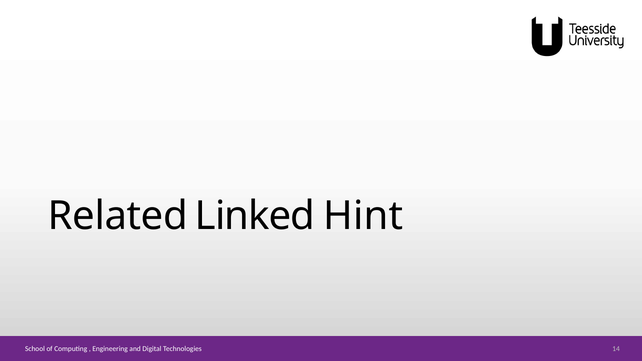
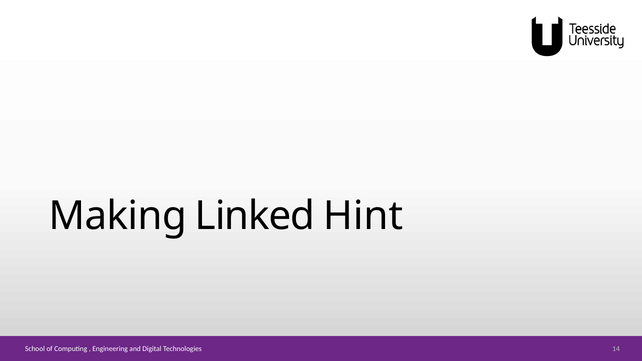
Related: Related -> Making
